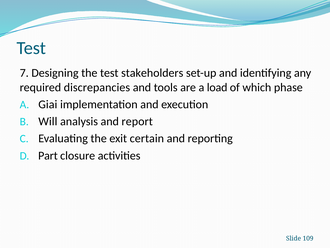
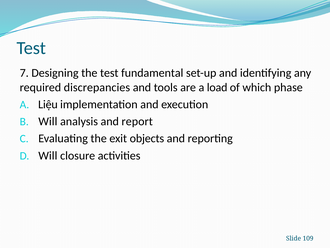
stakeholders: stakeholders -> fundamental
Giai: Giai -> Liệu
certain: certain -> objects
Part at (48, 155): Part -> Will
